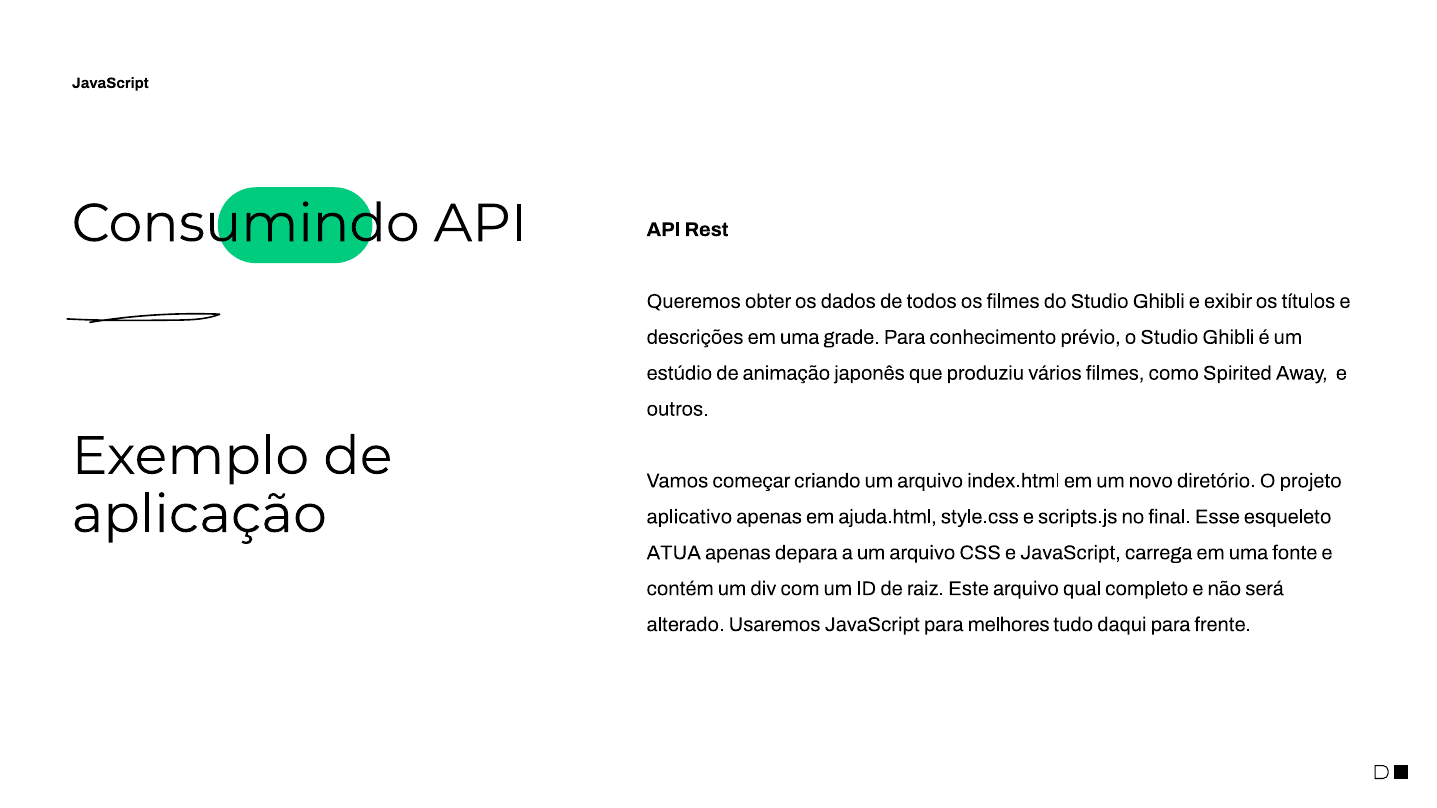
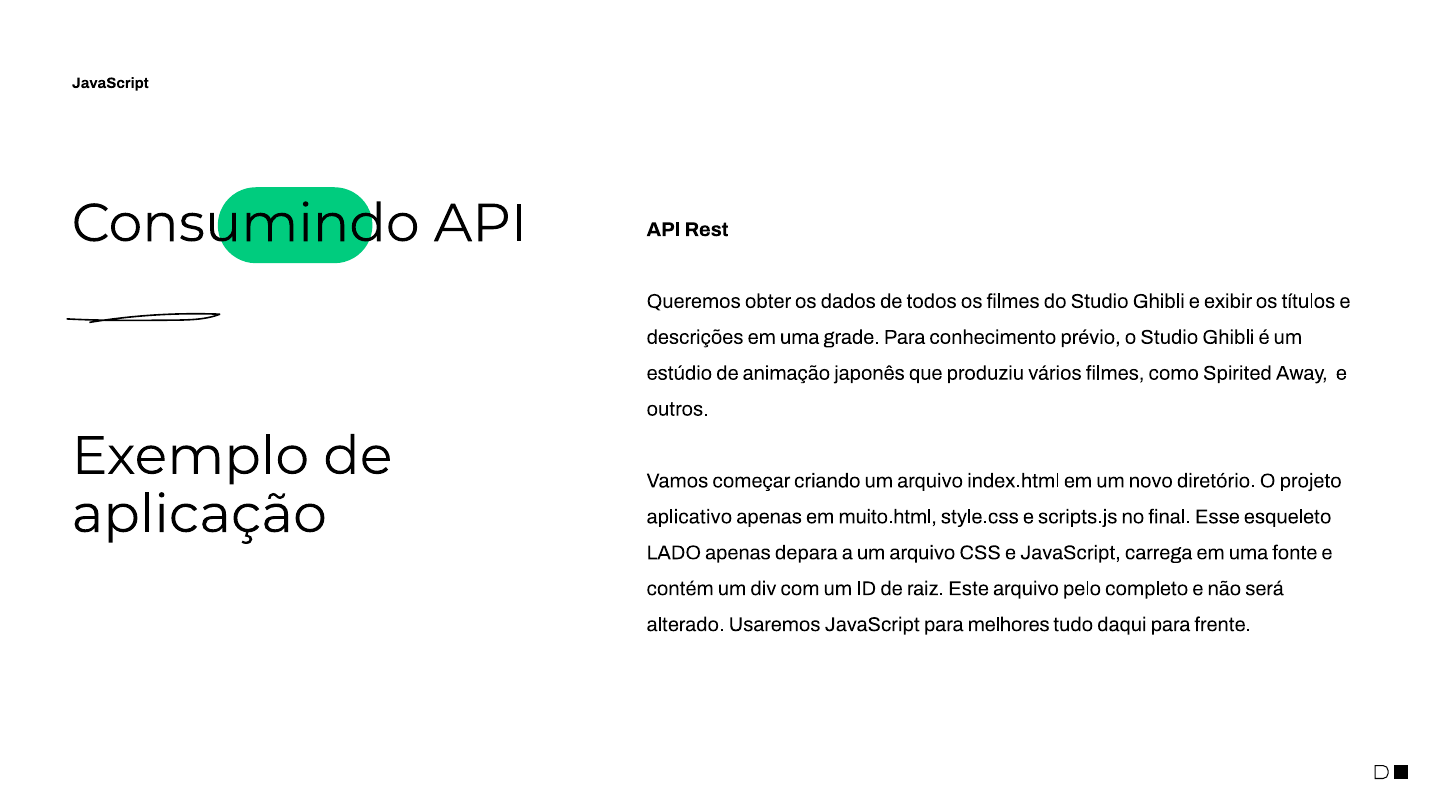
ajuda.html: ajuda.html -> muito.html
ATUA: ATUA -> LADO
qual: qual -> pelo
